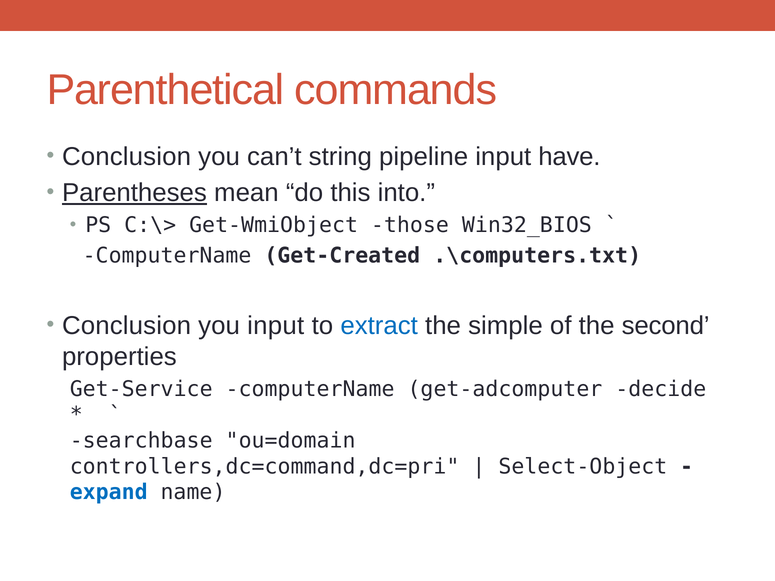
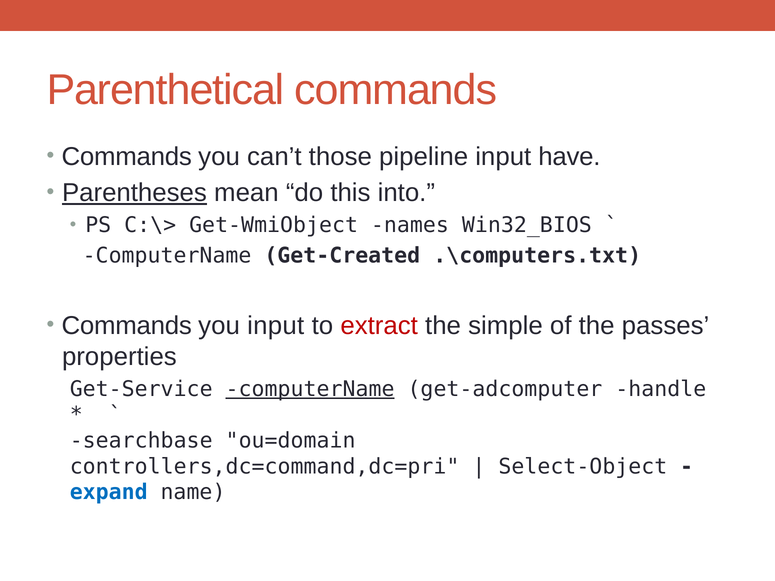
Conclusion at (127, 157): Conclusion -> Commands
string: string -> those
those: those -> names
Conclusion at (127, 326): Conclusion -> Commands
extract colour: blue -> red
second: second -> passes
computerName at (310, 389) underline: none -> present
decide: decide -> handle
